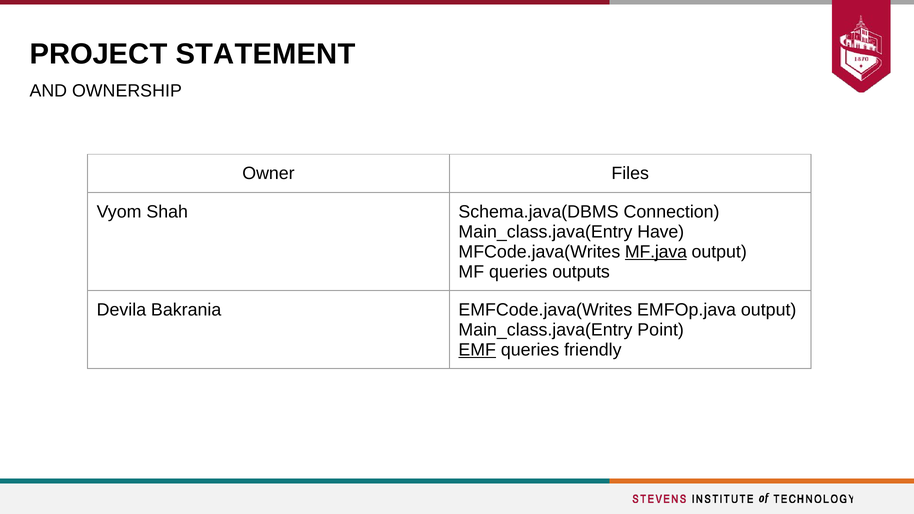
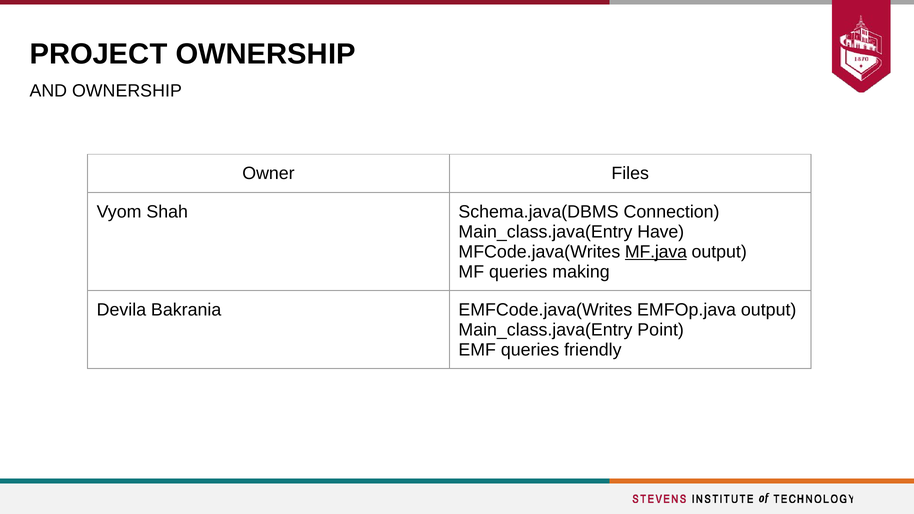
PROJECT STATEMENT: STATEMENT -> OWNERSHIP
outputs: outputs -> making
EMF underline: present -> none
